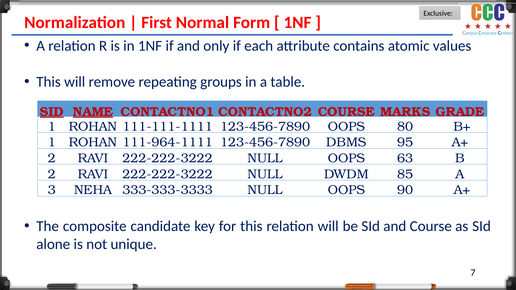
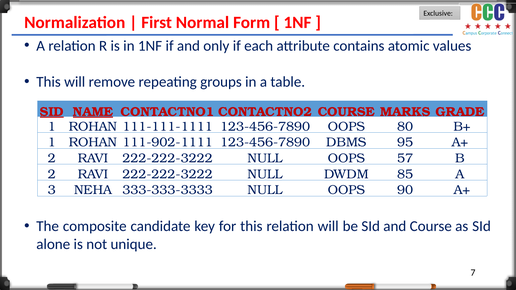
111-964-1111: 111-964-1111 -> 111-902-1111
63: 63 -> 57
